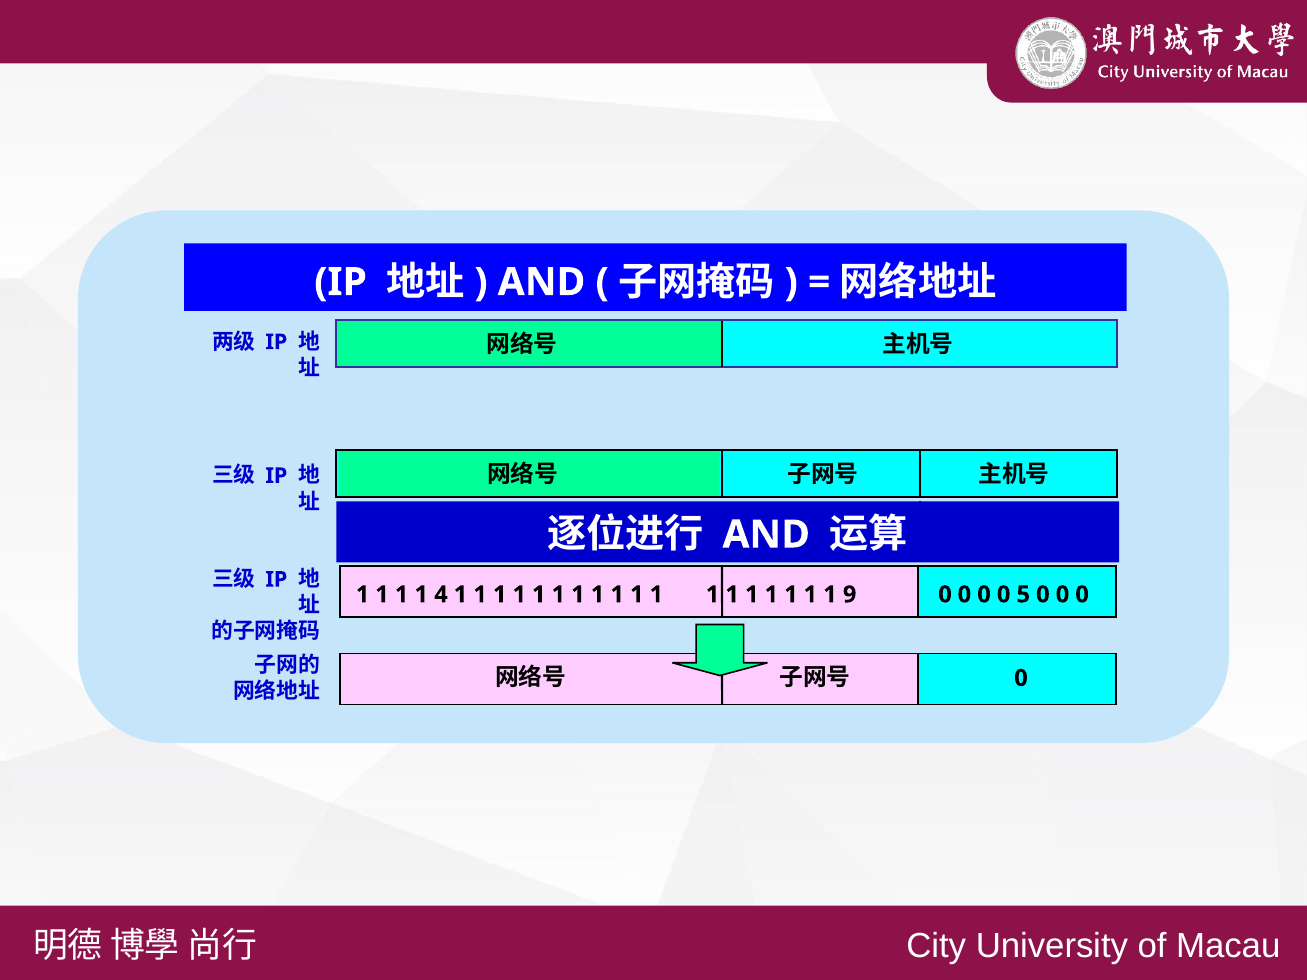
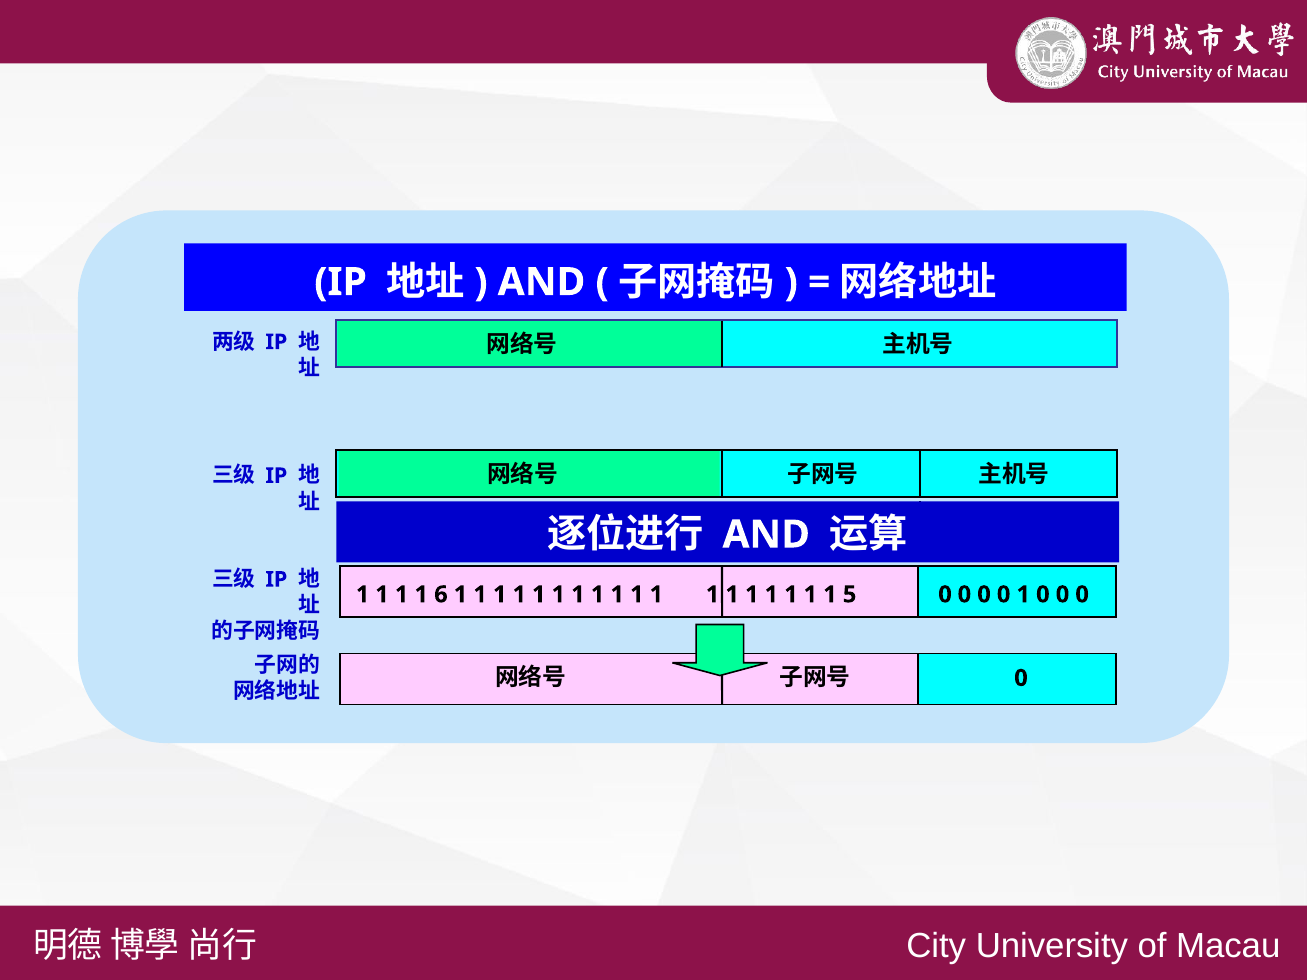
4: 4 -> 6
9: 9 -> 5
0 5: 5 -> 1
